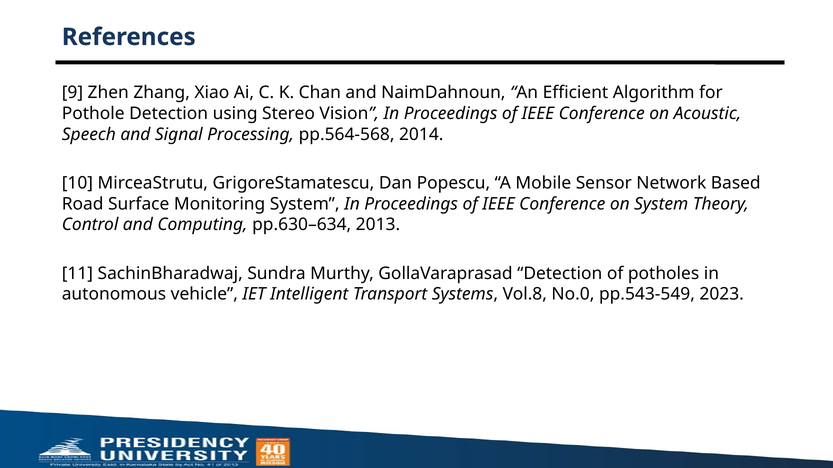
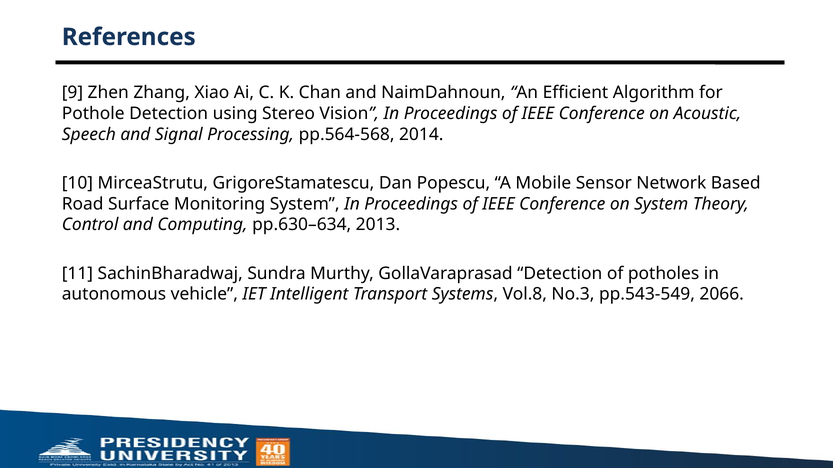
No.0: No.0 -> No.3
2023: 2023 -> 2066
